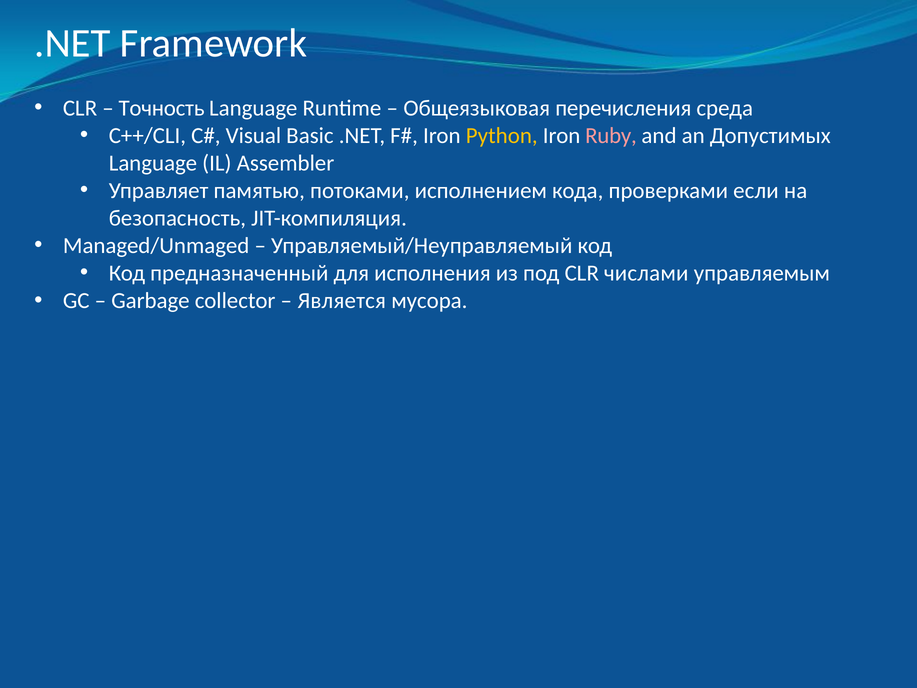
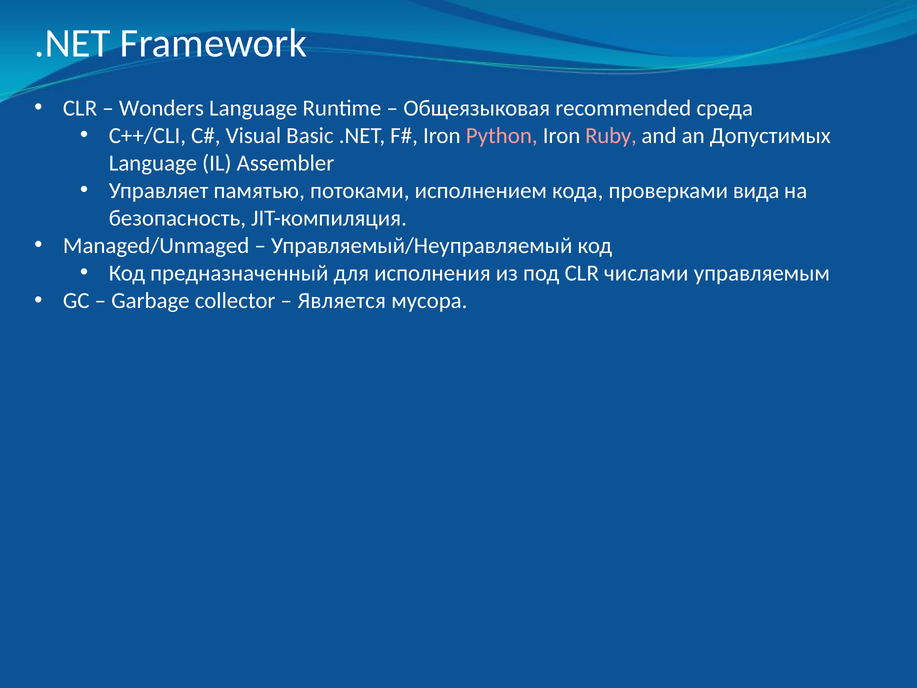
Точность: Точность -> Wonders
перечисления: перечисления -> recommended
Python colour: yellow -> pink
если: если -> вида
